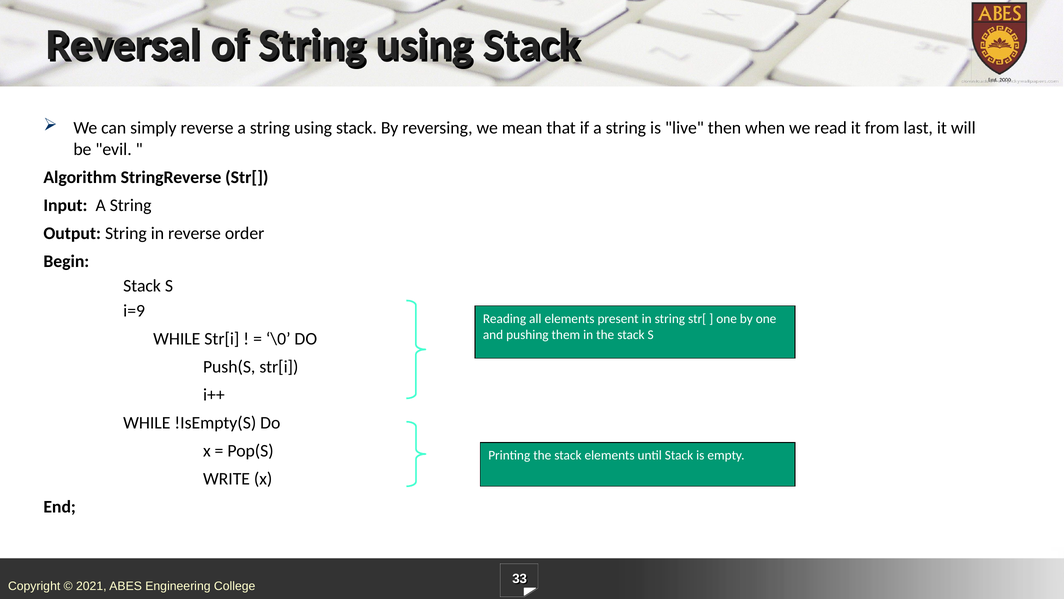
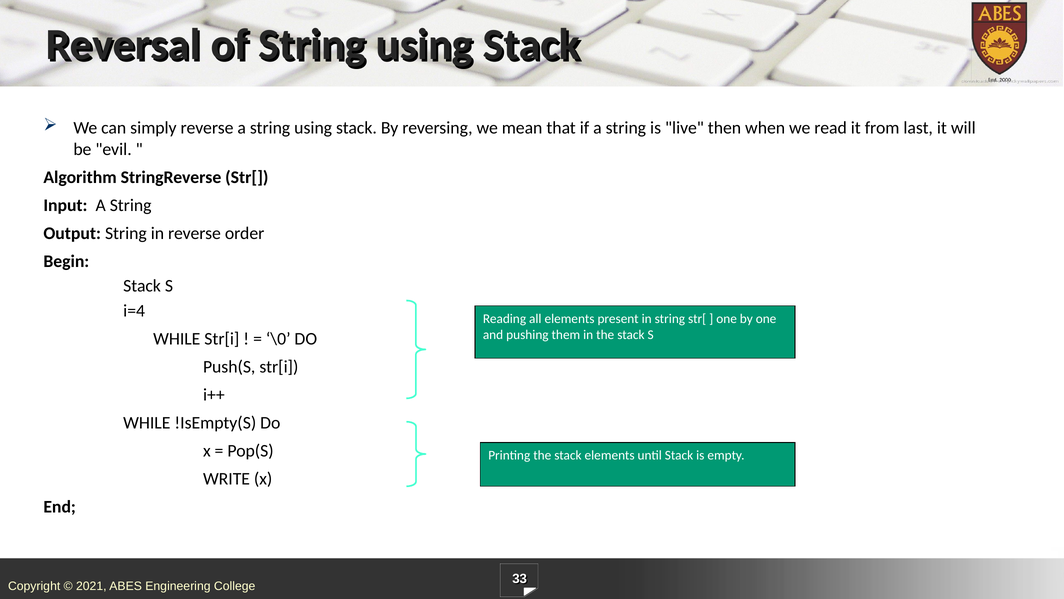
i=9: i=9 -> i=4
